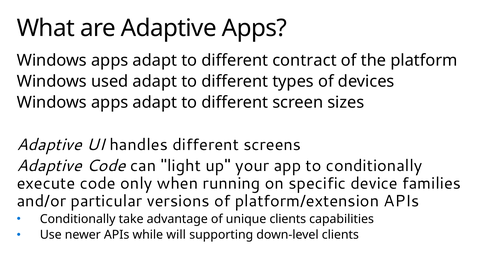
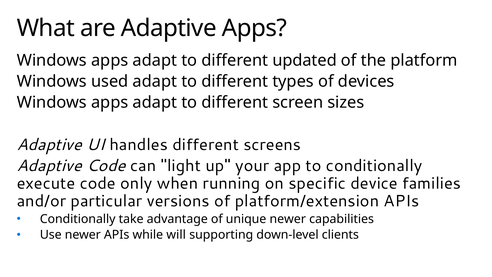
contract: contract -> updated
unique clients: clients -> newer
